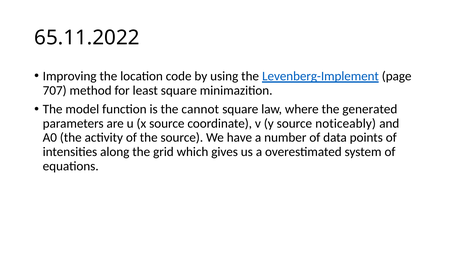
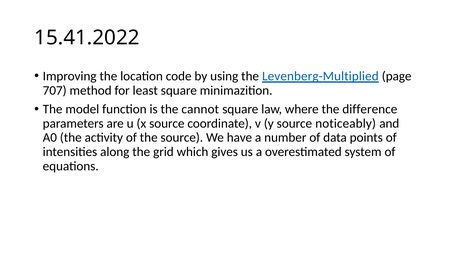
65.11.2022: 65.11.2022 -> 15.41.2022
Levenberg-Implement: Levenberg-Implement -> Levenberg-Multiplied
generated: generated -> difference
